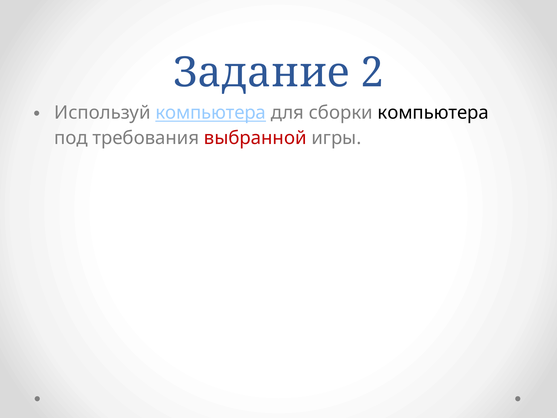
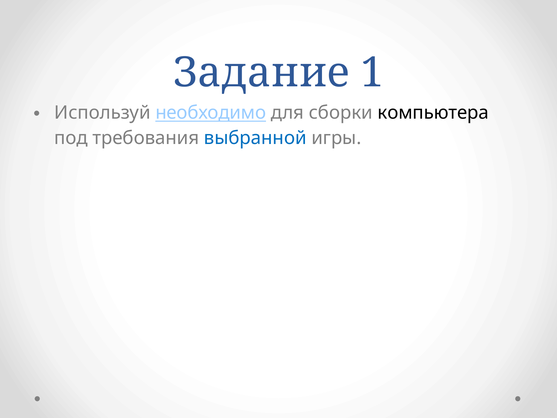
2: 2 -> 1
Используй компьютера: компьютера -> необходимо
выбранной colour: red -> blue
